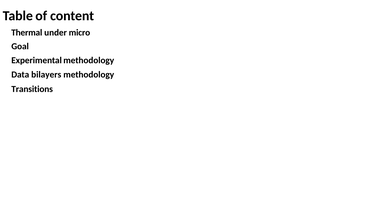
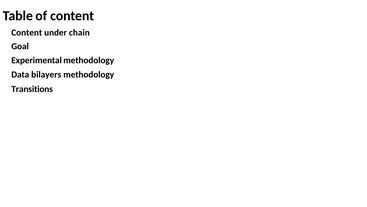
Thermal at (27, 32): Thermal -> Content
micro: micro -> chain
